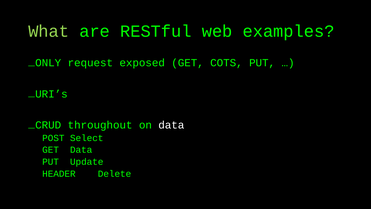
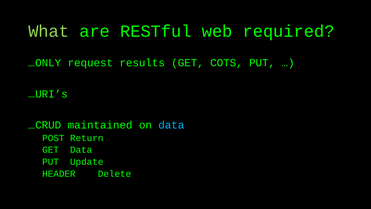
examples: examples -> required
exposed: exposed -> results
throughout: throughout -> maintained
data at (171, 125) colour: white -> light blue
Select: Select -> Return
